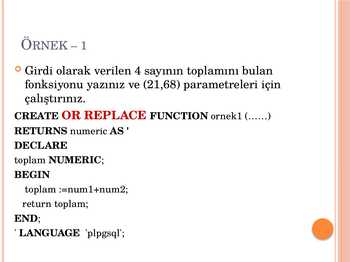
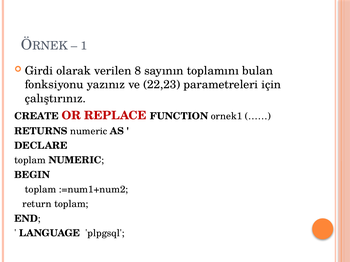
4: 4 -> 8
21,68: 21,68 -> 22,23
